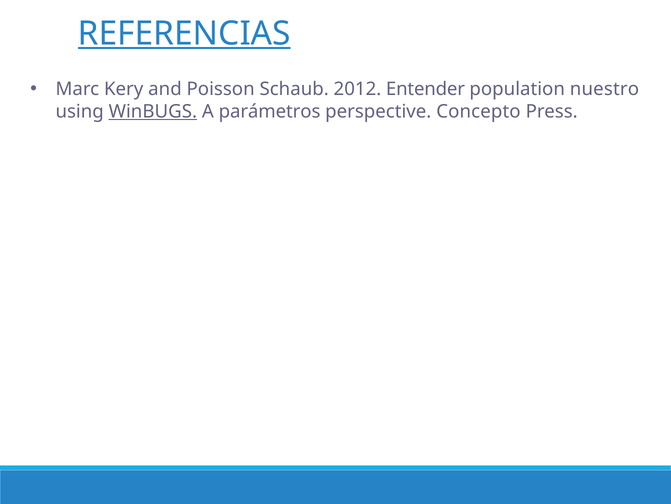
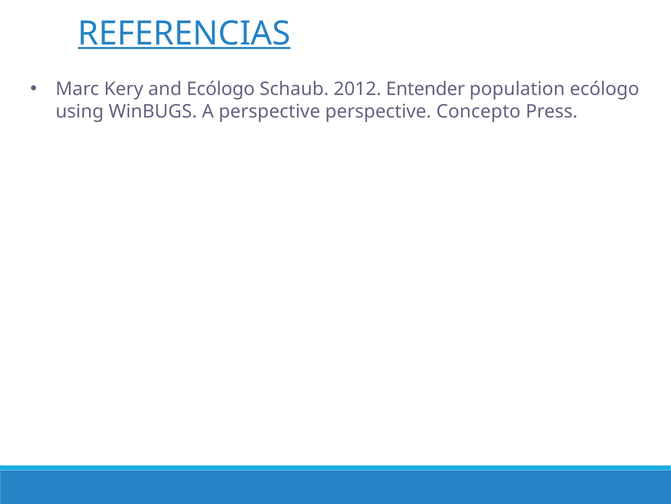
and Poisson: Poisson -> Ecólogo
population nuestro: nuestro -> ecólogo
WinBUGS underline: present -> none
A parámetros: parámetros -> perspective
